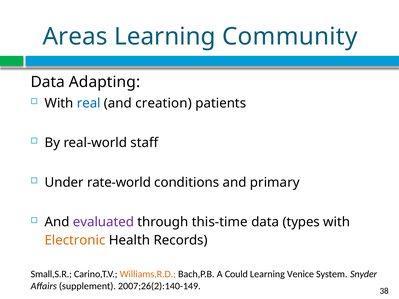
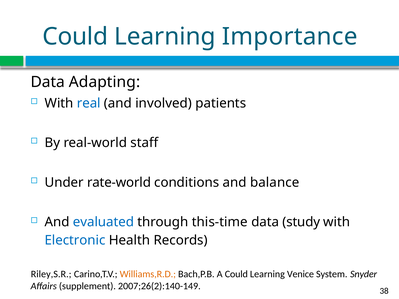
Areas at (75, 37): Areas -> Could
Community: Community -> Importance
creation: creation -> involved
primary: primary -> balance
evaluated colour: purple -> blue
types: types -> study
Electronic colour: orange -> blue
Small,S.R: Small,S.R -> Riley,S.R
